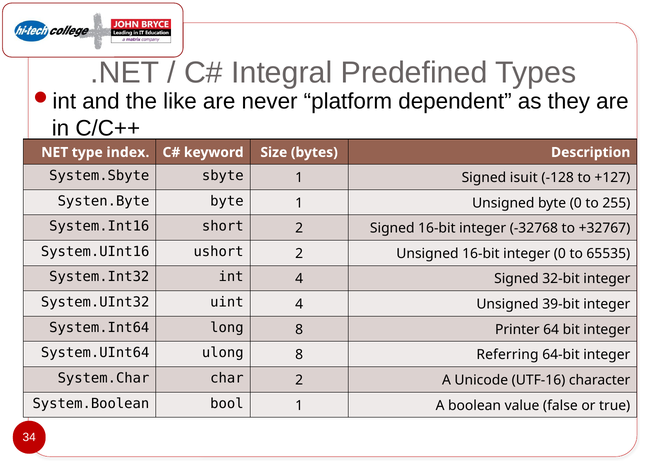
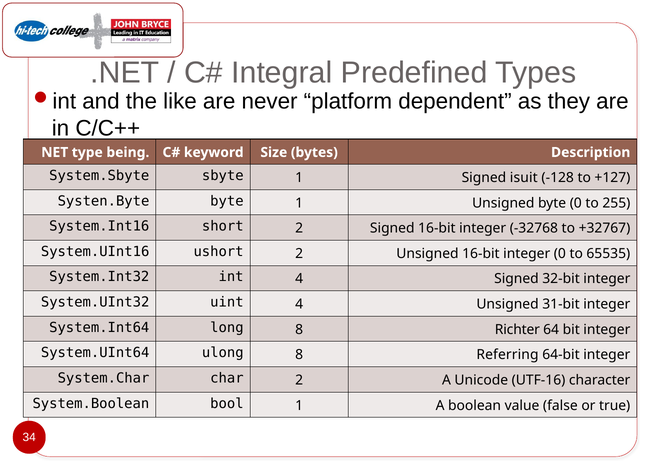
index: index -> being
39-bit: 39-bit -> 31-bit
Printer: Printer -> Richter
